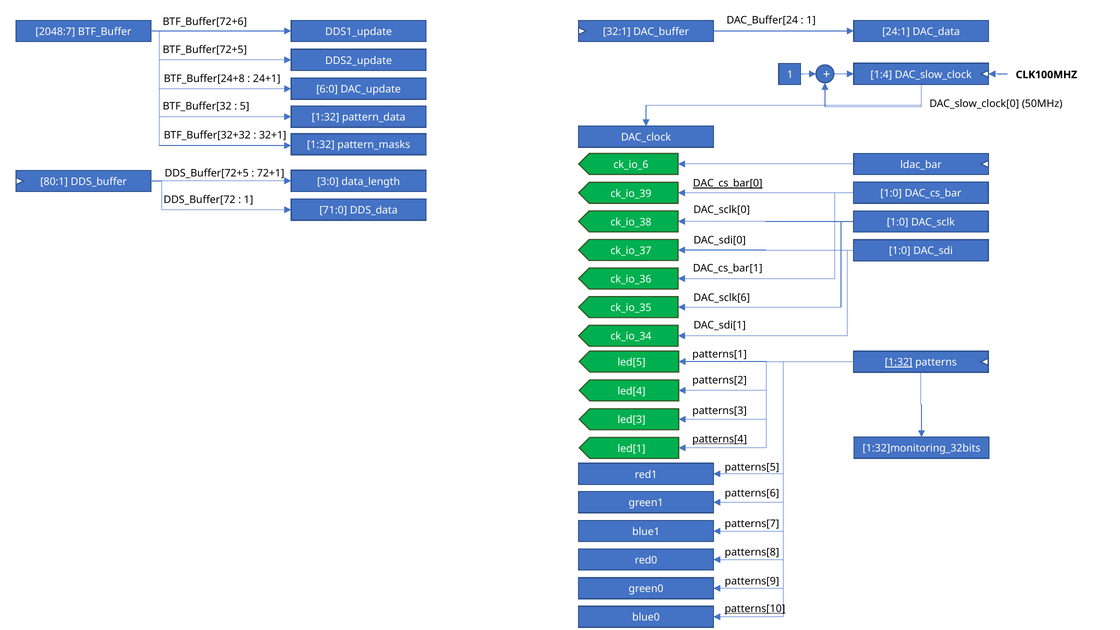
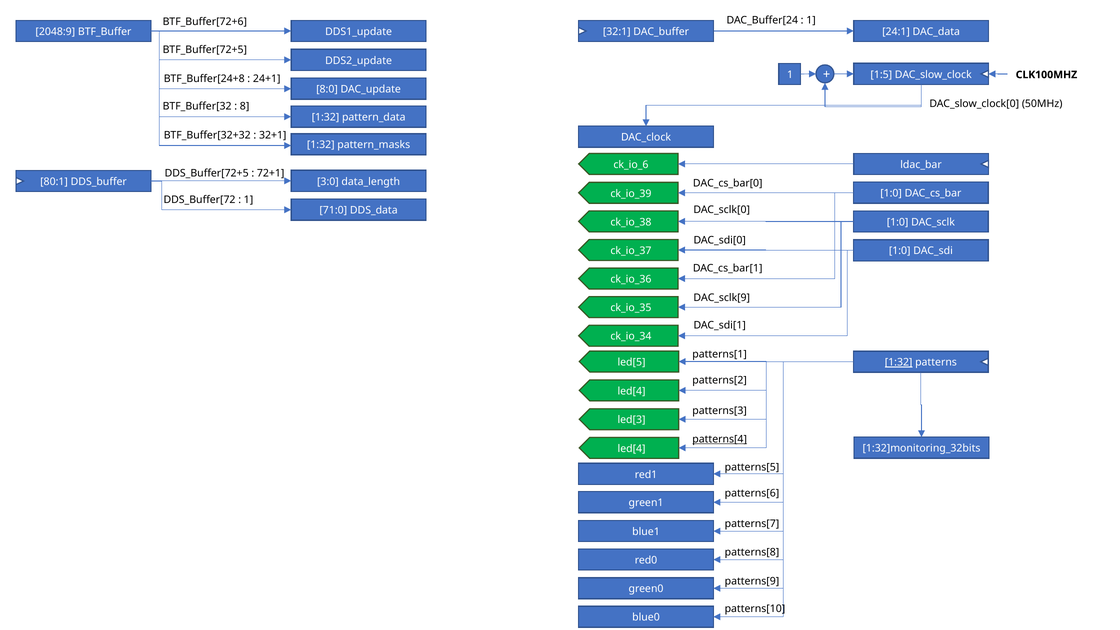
2048:7: 2048:7 -> 2048:9
1:4: 1:4 -> 1:5
6:0: 6:0 -> 8:0
5: 5 -> 8
DAC_cs_bar[0 underline: present -> none
DAC_sclk[6: DAC_sclk[6 -> DAC_sclk[9
led[1 at (632, 449): led[1 -> led[4
patterns[10 underline: present -> none
